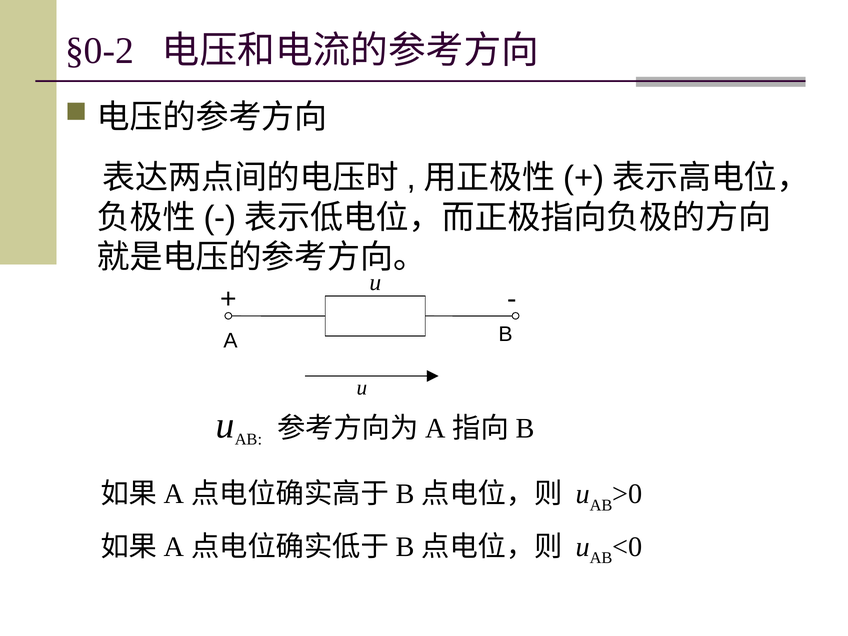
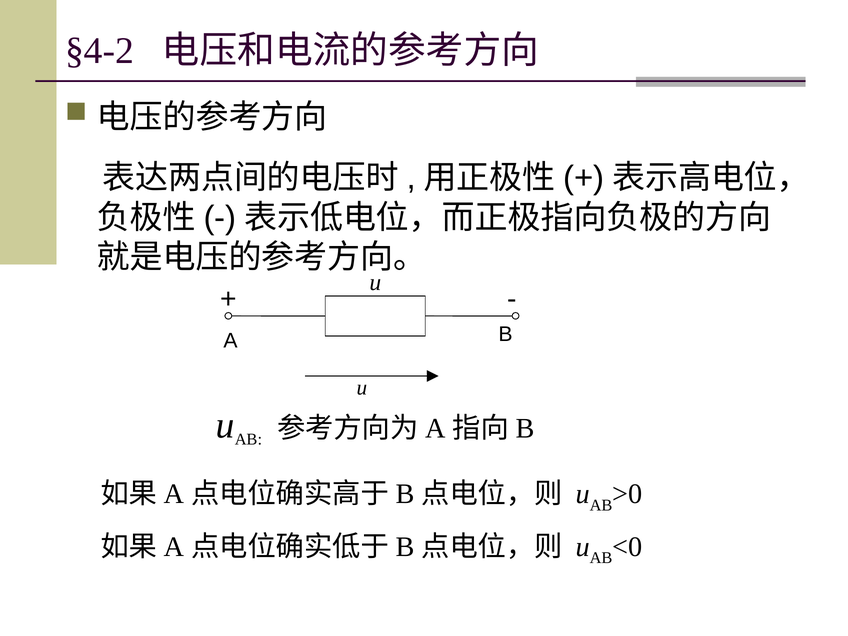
§0-2: §0-2 -> §4-2
